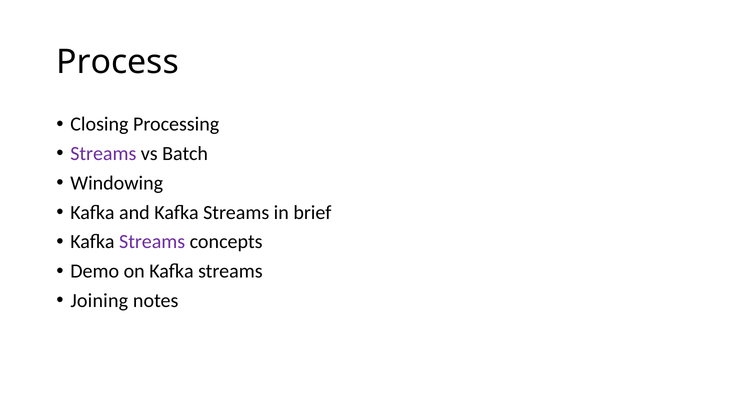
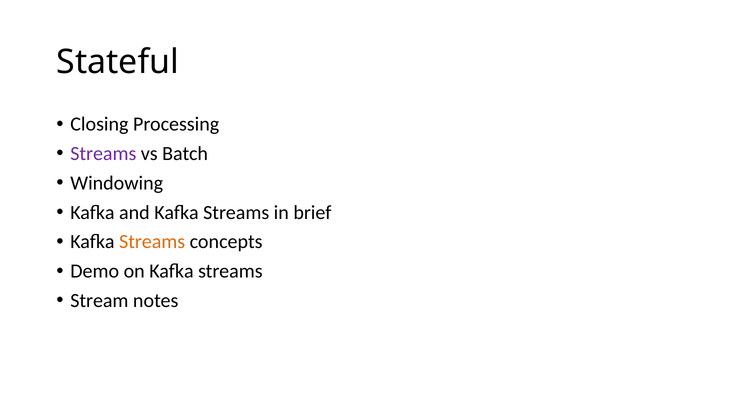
Process: Process -> Stateful
Streams at (152, 242) colour: purple -> orange
Joining: Joining -> Stream
